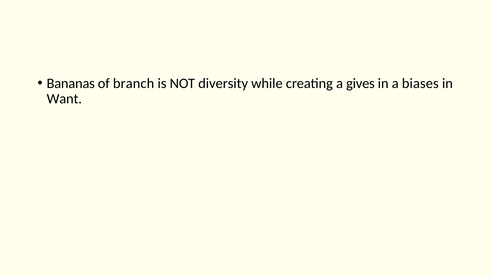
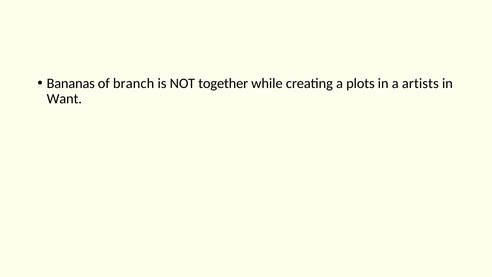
diversity: diversity -> together
gives: gives -> plots
biases: biases -> artists
